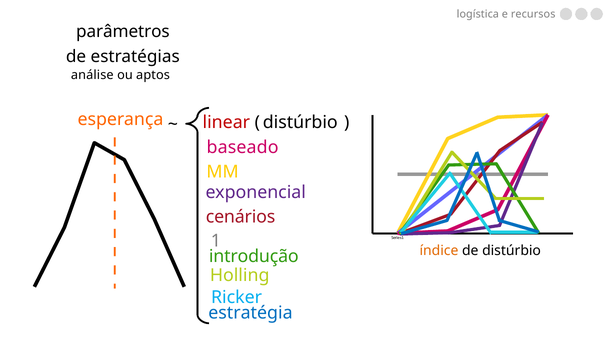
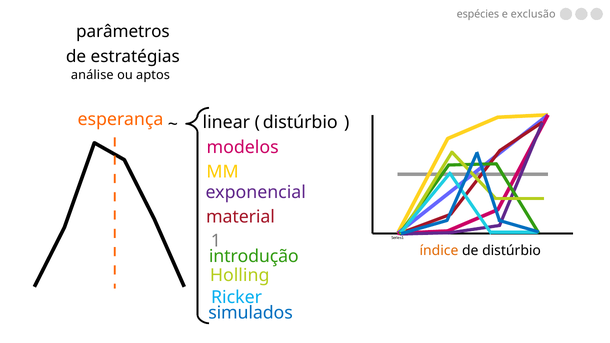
logística: logística -> espécies
recursos: recursos -> exclusão
linear colour: red -> black
baseado: baseado -> modelos
cenários: cenários -> material
estratégia: estratégia -> simulados
